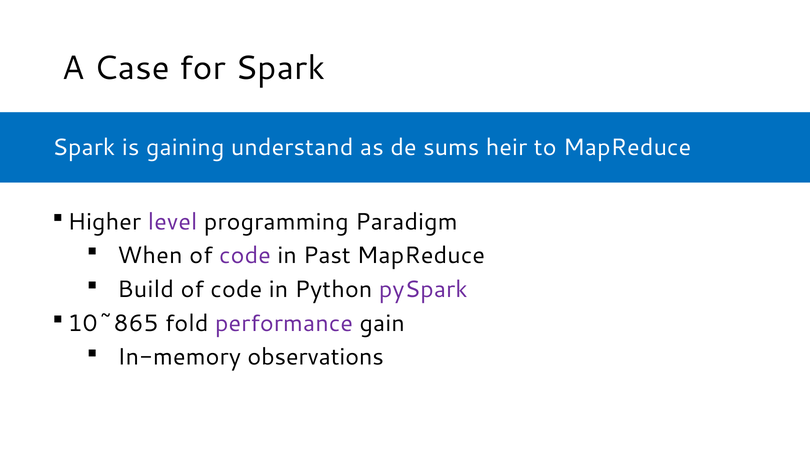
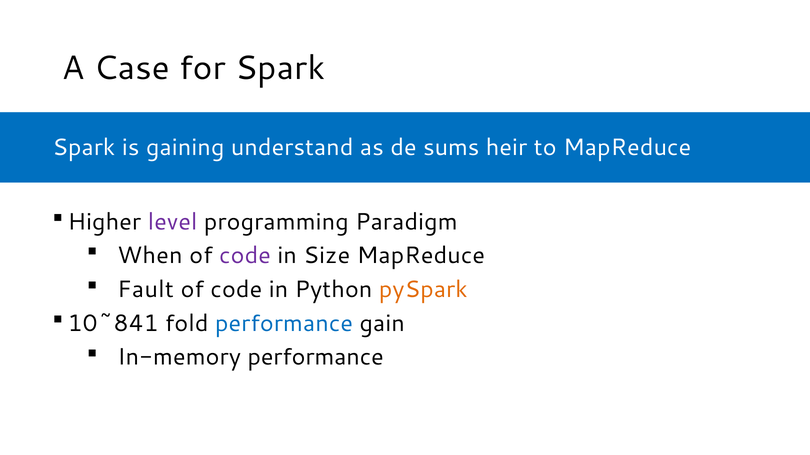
Past: Past -> Size
Build: Build -> Fault
pySpark colour: purple -> orange
10~865: 10~865 -> 10~841
performance at (284, 324) colour: purple -> blue
In-memory observations: observations -> performance
